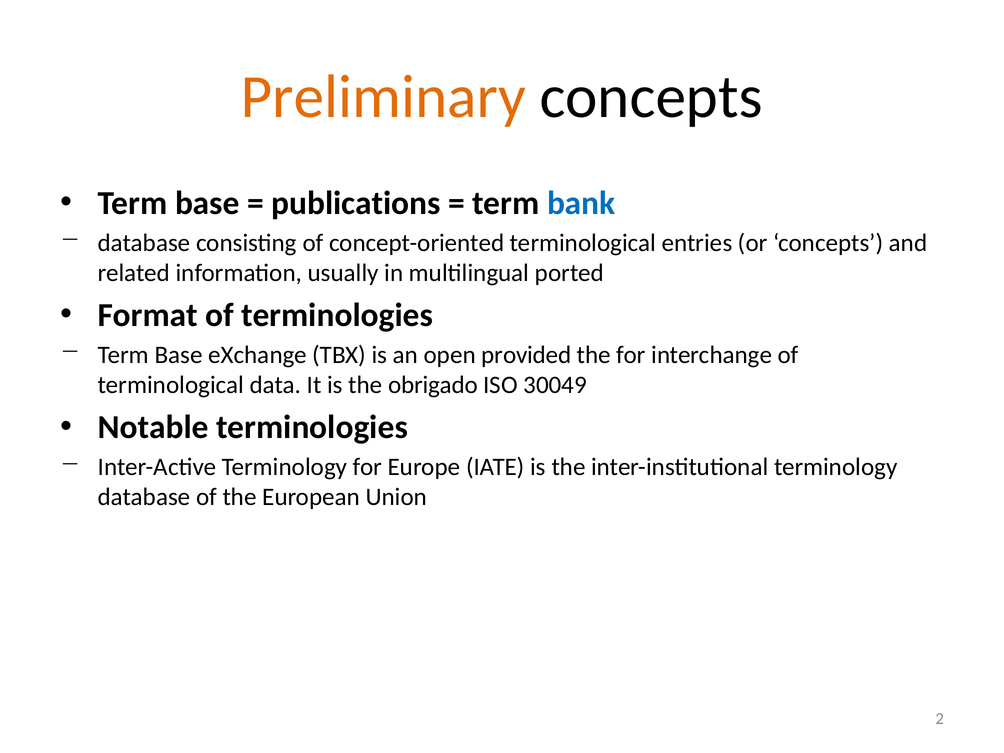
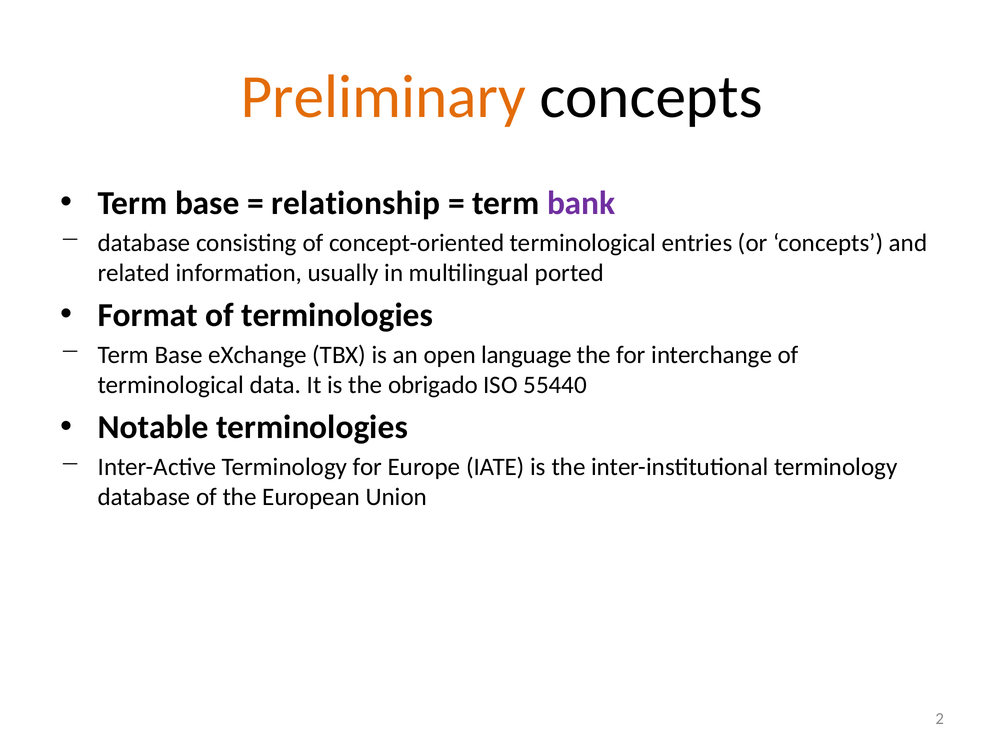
publications: publications -> relationship
bank colour: blue -> purple
provided: provided -> language
30049: 30049 -> 55440
